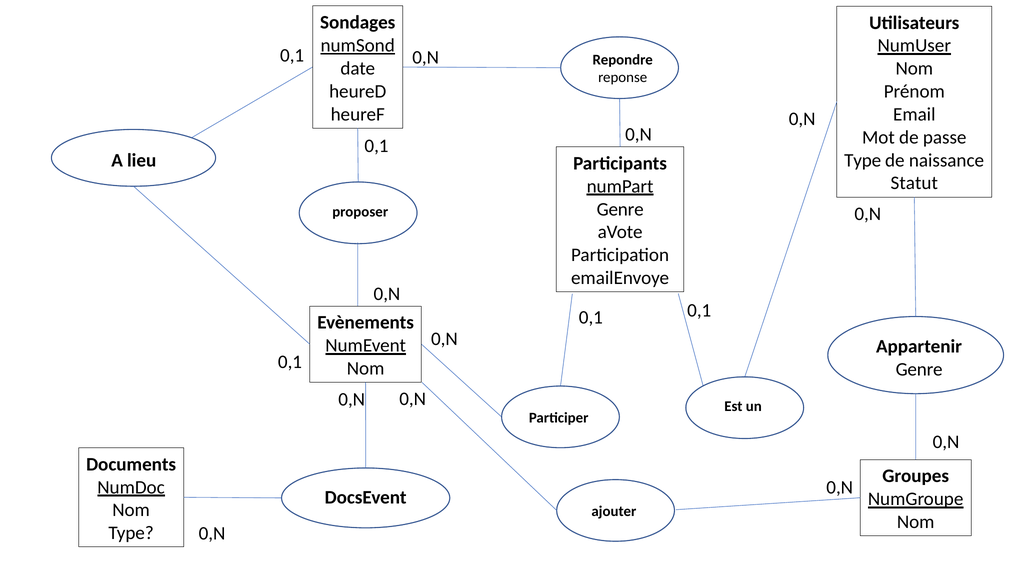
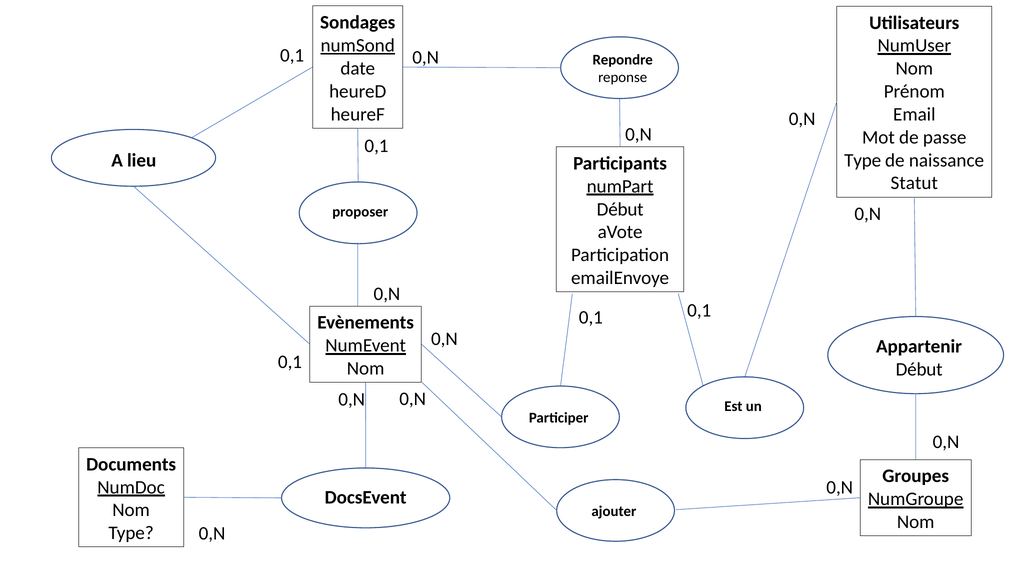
Genre at (620, 209): Genre -> Début
Genre at (919, 369): Genre -> Début
